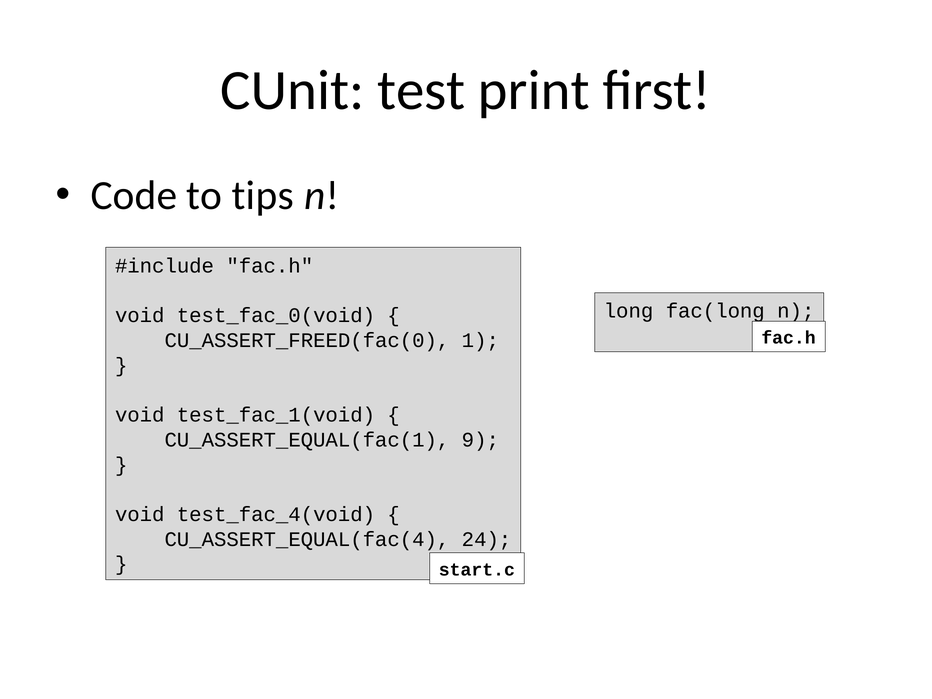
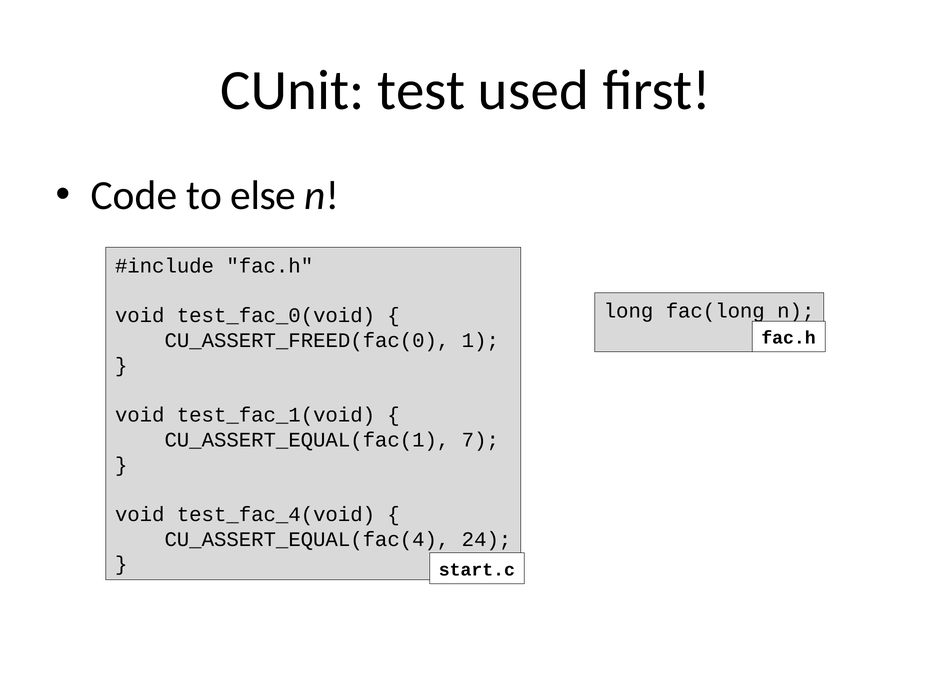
print: print -> used
tips: tips -> else
9: 9 -> 7
